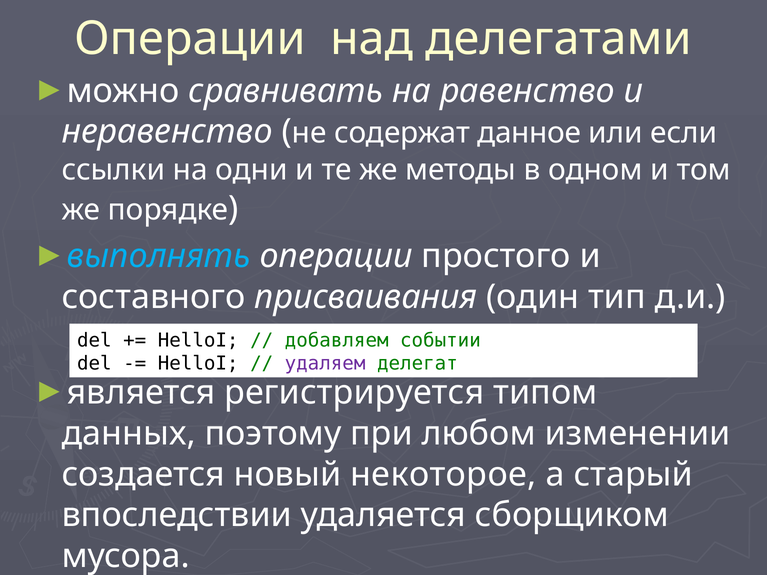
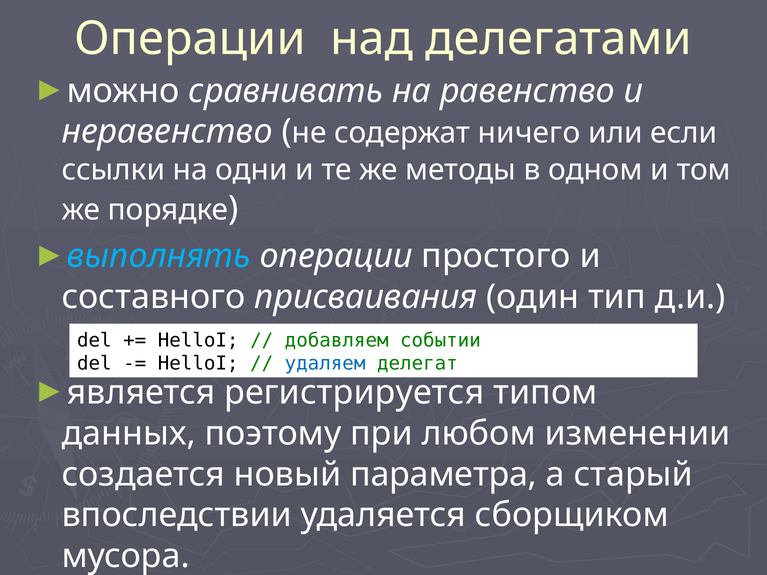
данное: данное -> ничего
удаляем colour: purple -> blue
некоторое: некоторое -> параметра
